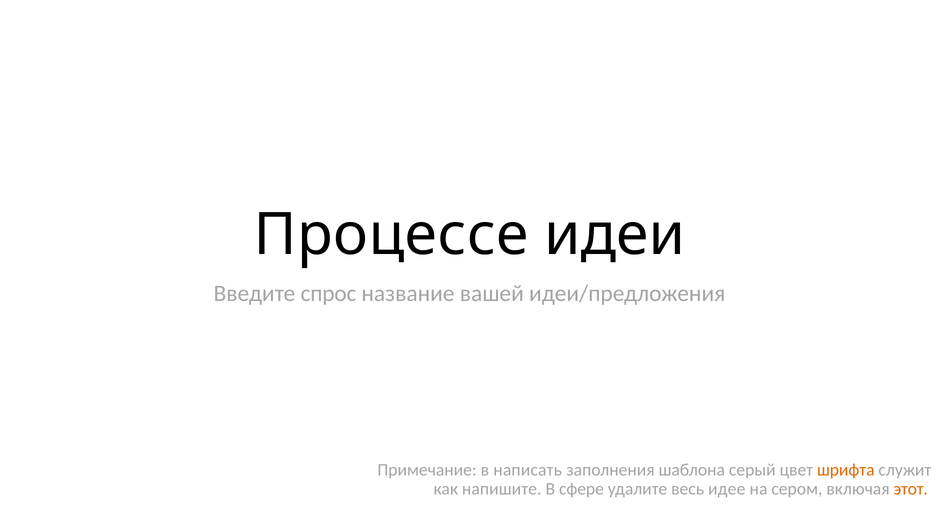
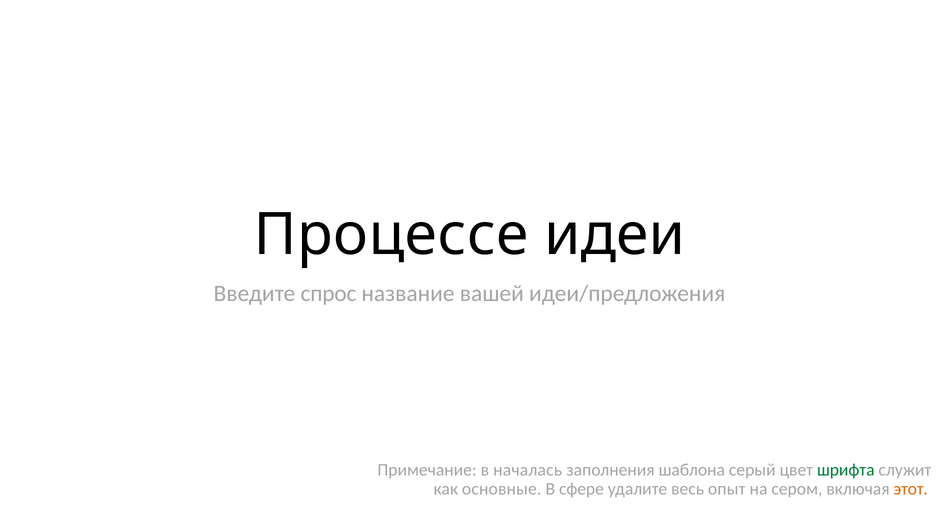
написать: написать -> началась
шрифта colour: orange -> green
напишите: напишите -> основные
идее: идее -> опыт
